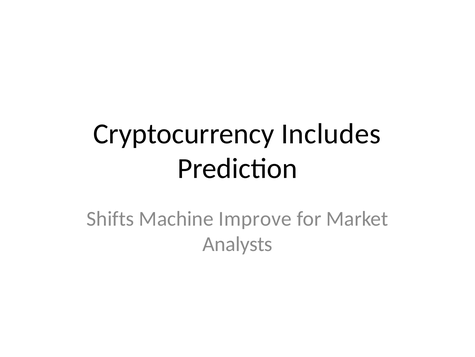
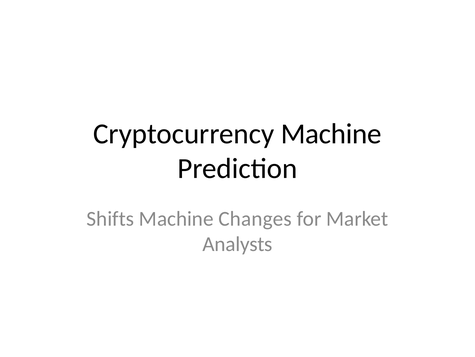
Cryptocurrency Includes: Includes -> Machine
Improve: Improve -> Changes
